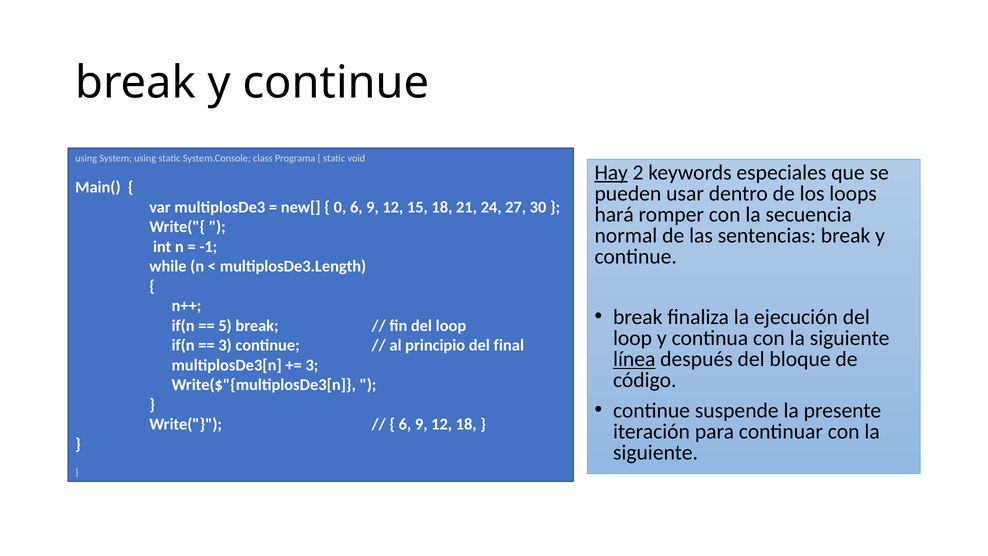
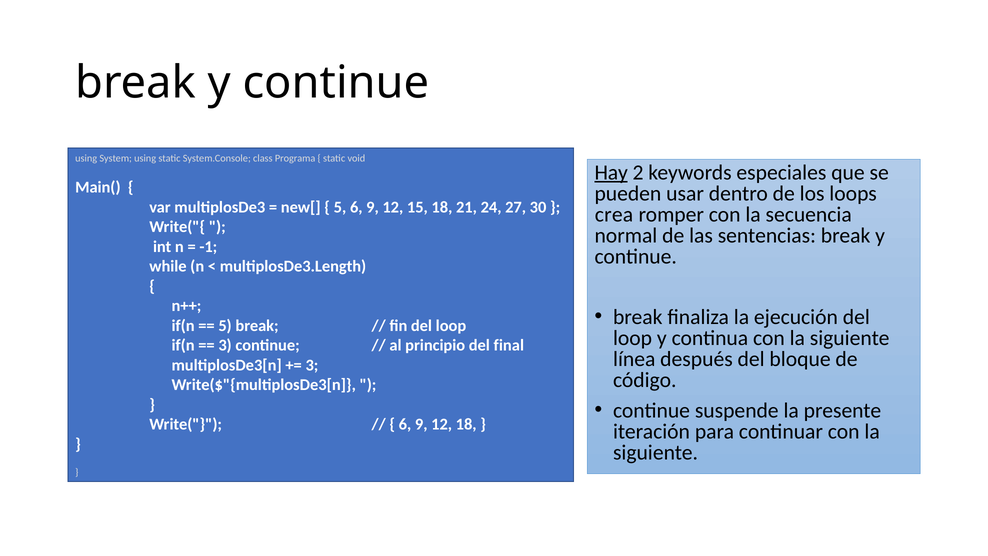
0 at (340, 207): 0 -> 5
hará: hará -> crea
línea underline: present -> none
